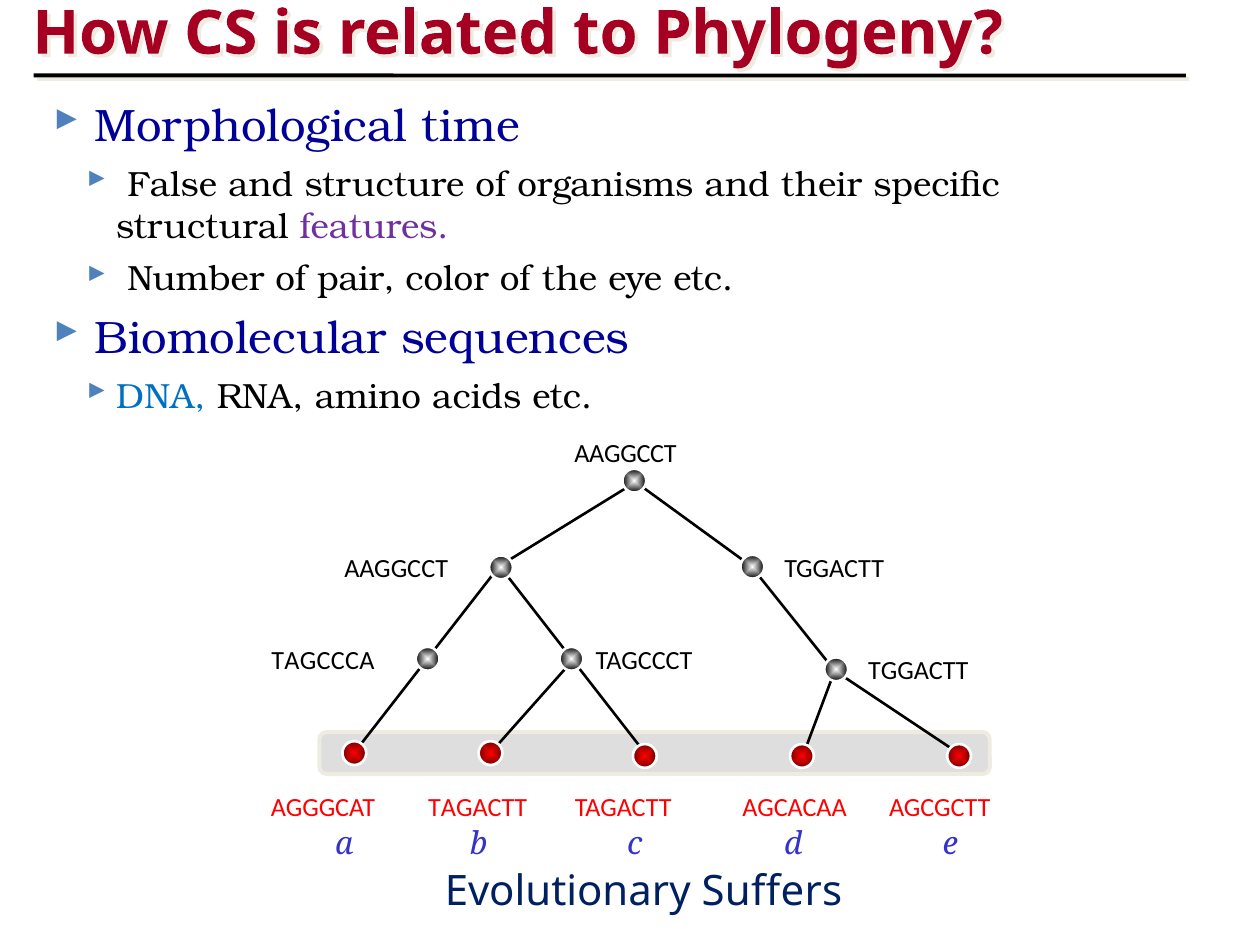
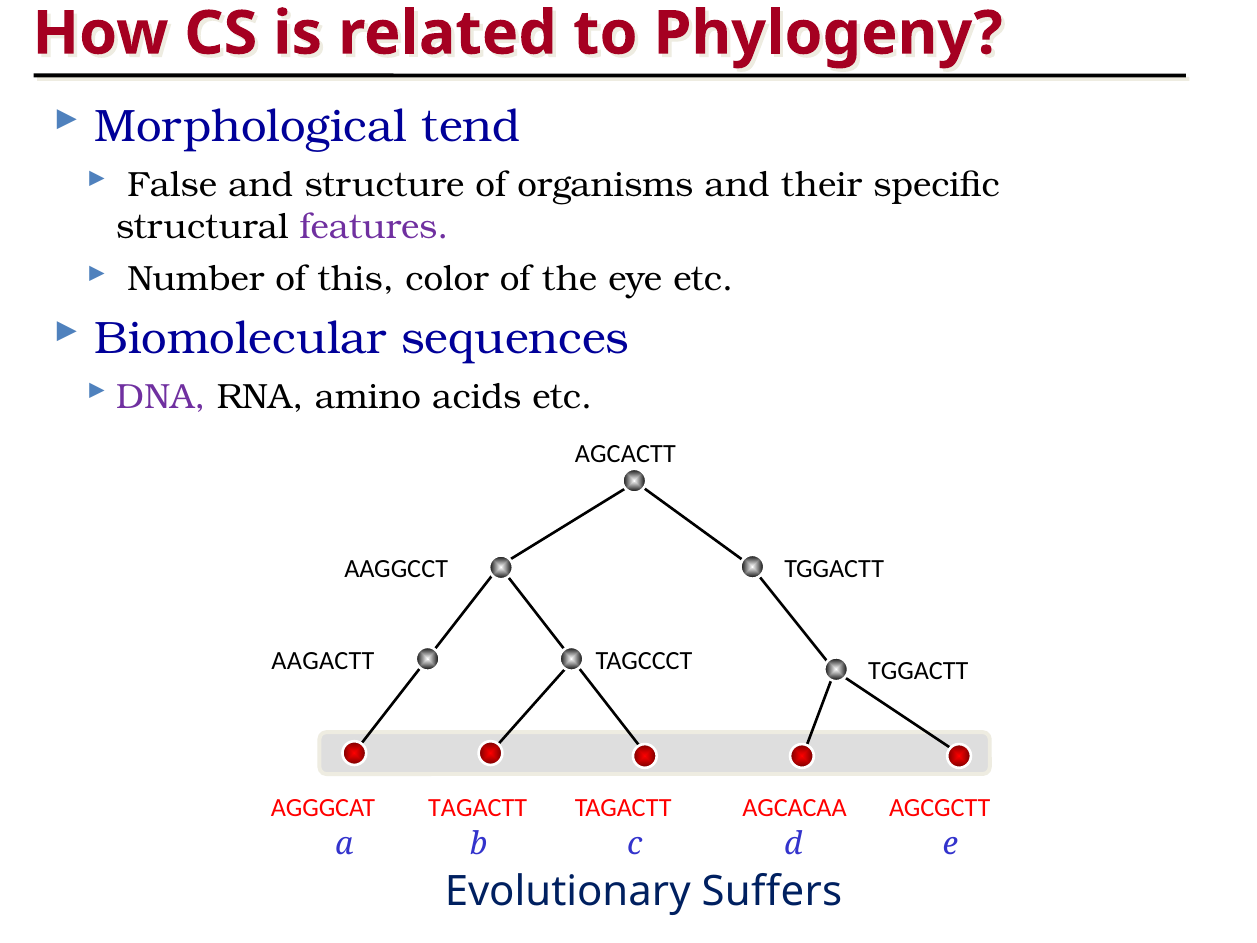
time: time -> tend
pair: pair -> this
DNA colour: blue -> purple
AAGGCCT at (626, 453): AAGGCCT -> AGCACTT
TAGCCCA: TAGCCCA -> AAGACTT
